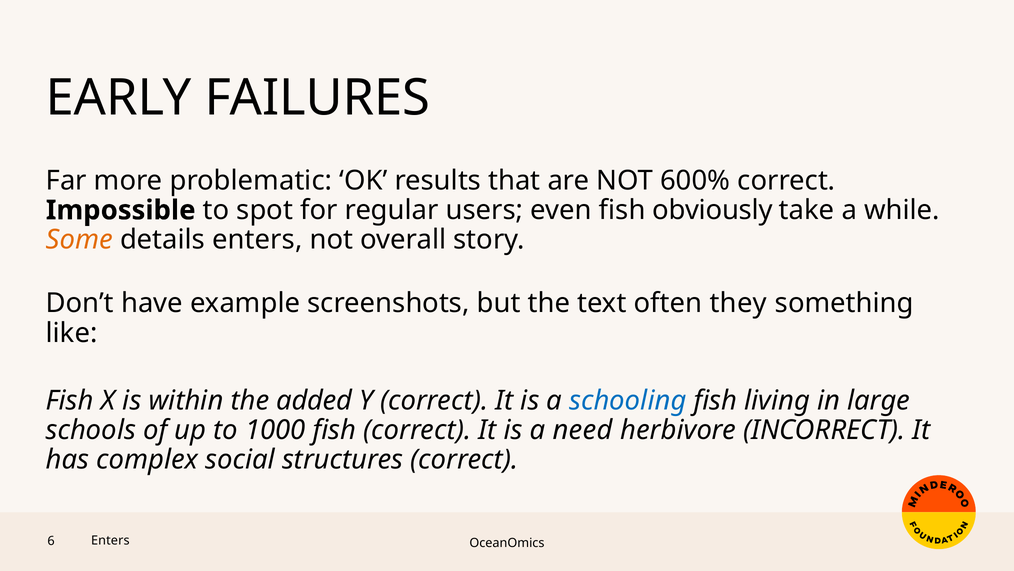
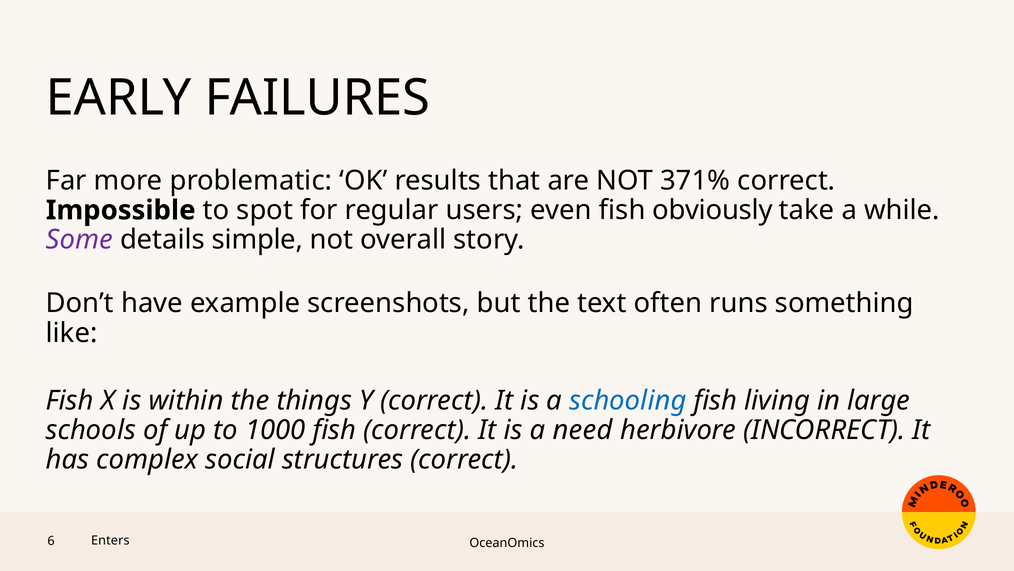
600%: 600% -> 371%
Some colour: orange -> purple
details enters: enters -> simple
they: they -> runs
added: added -> things
